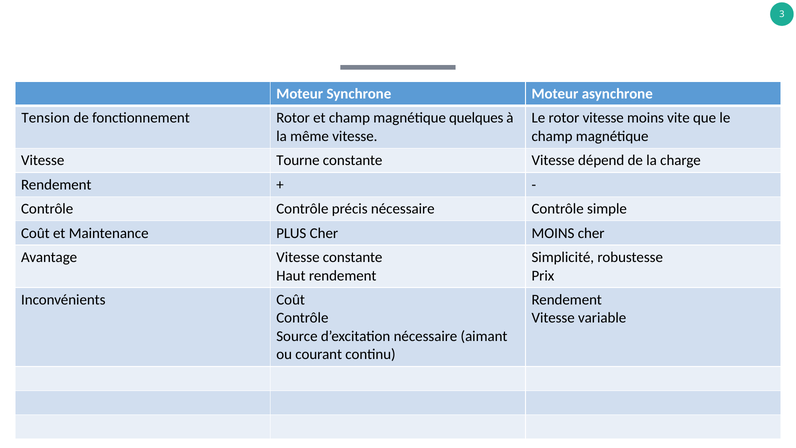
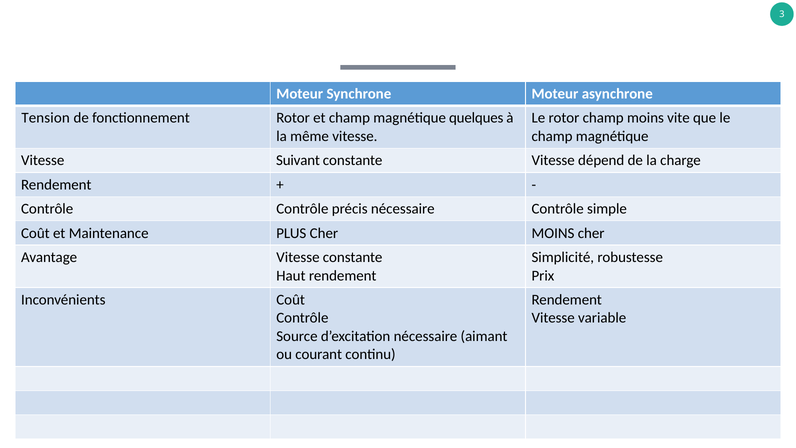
rotor vitesse: vitesse -> champ
Tourne: Tourne -> Suivant
